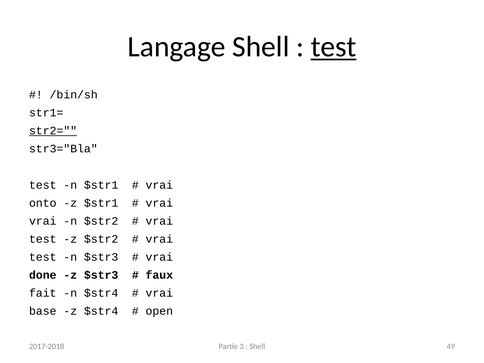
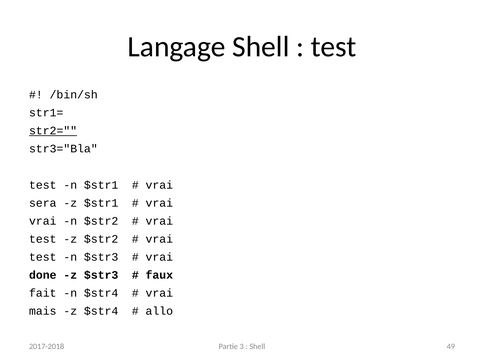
test at (334, 47) underline: present -> none
onto: onto -> sera
base: base -> mais
open: open -> allo
